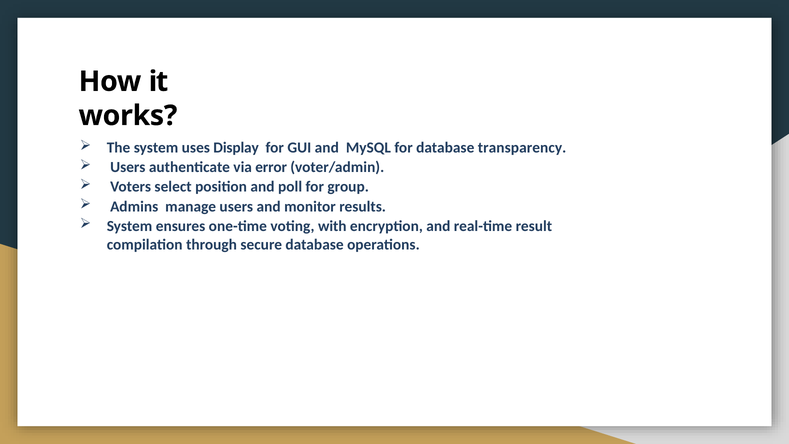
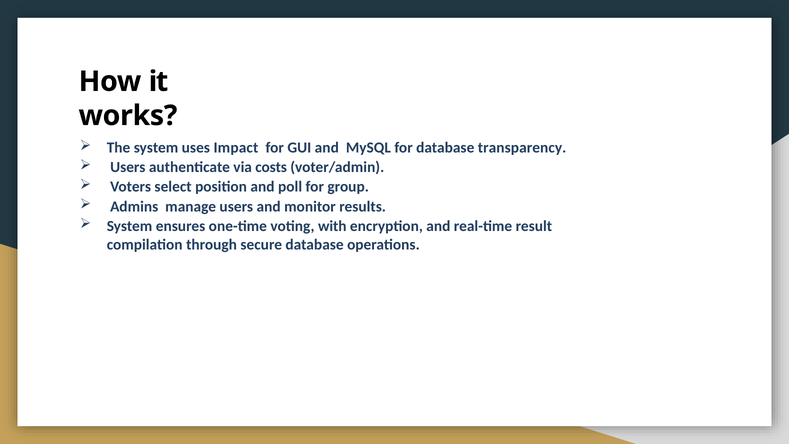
Display: Display -> Impact
error: error -> costs
